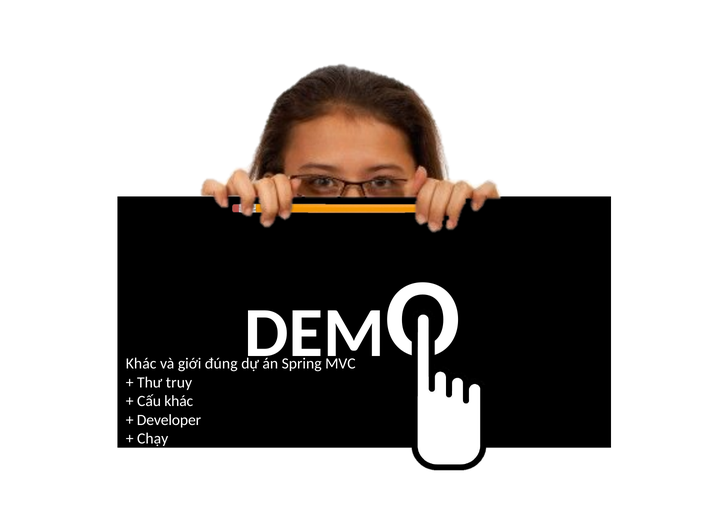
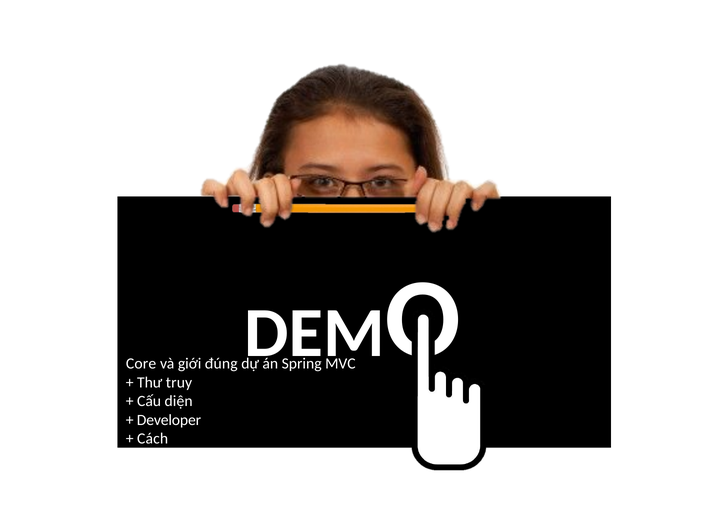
Khác at (141, 364): Khác -> Core
Cấu khác: khác -> diện
Chạy: Chạy -> Cách
